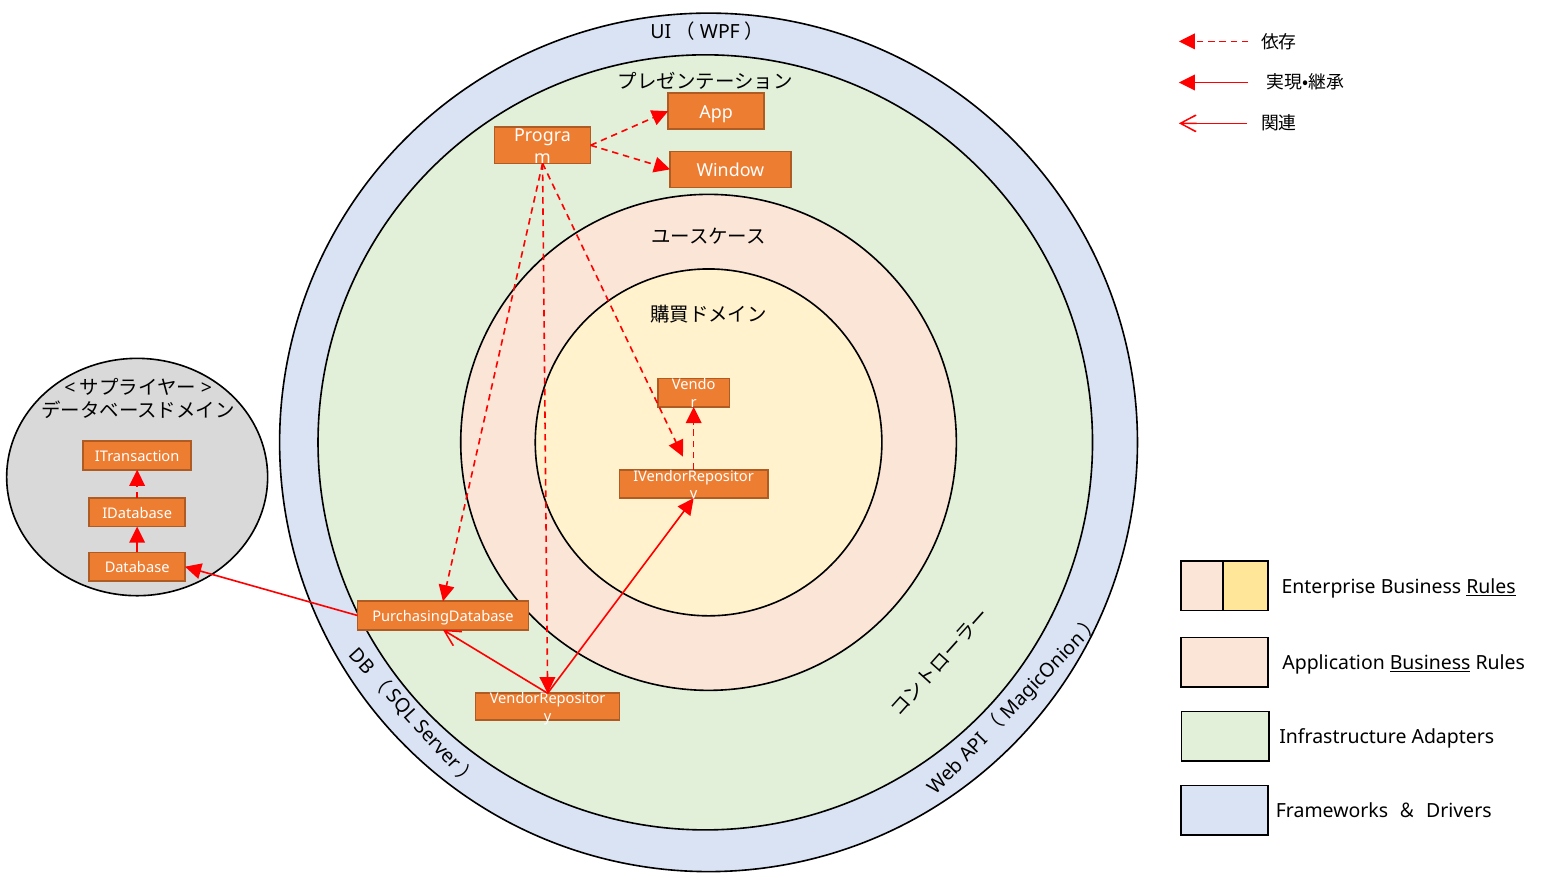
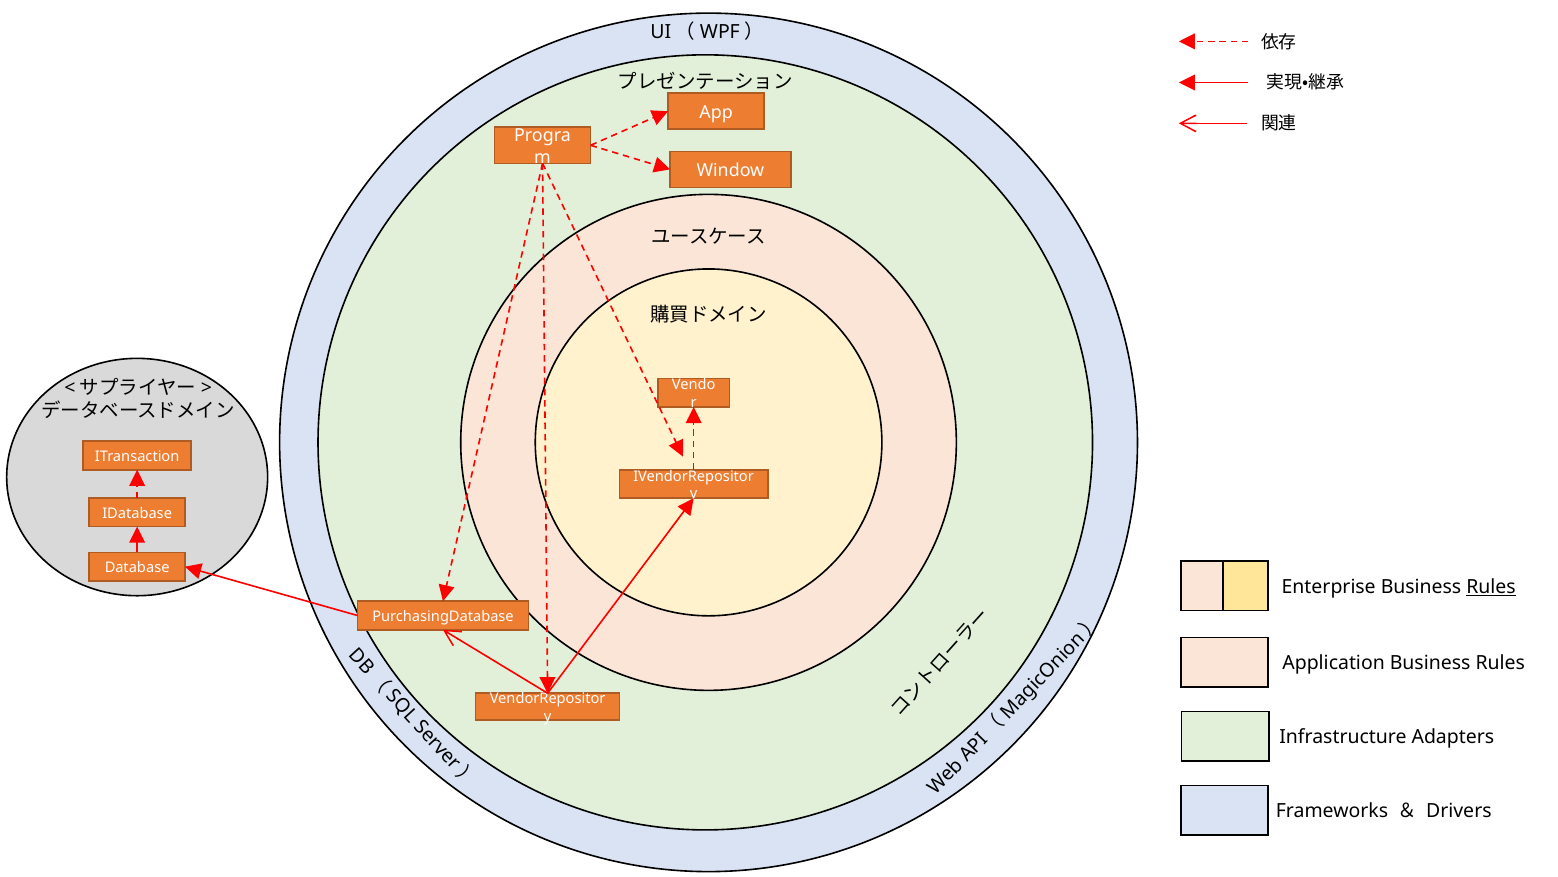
Business at (1430, 662) underline: present -> none
